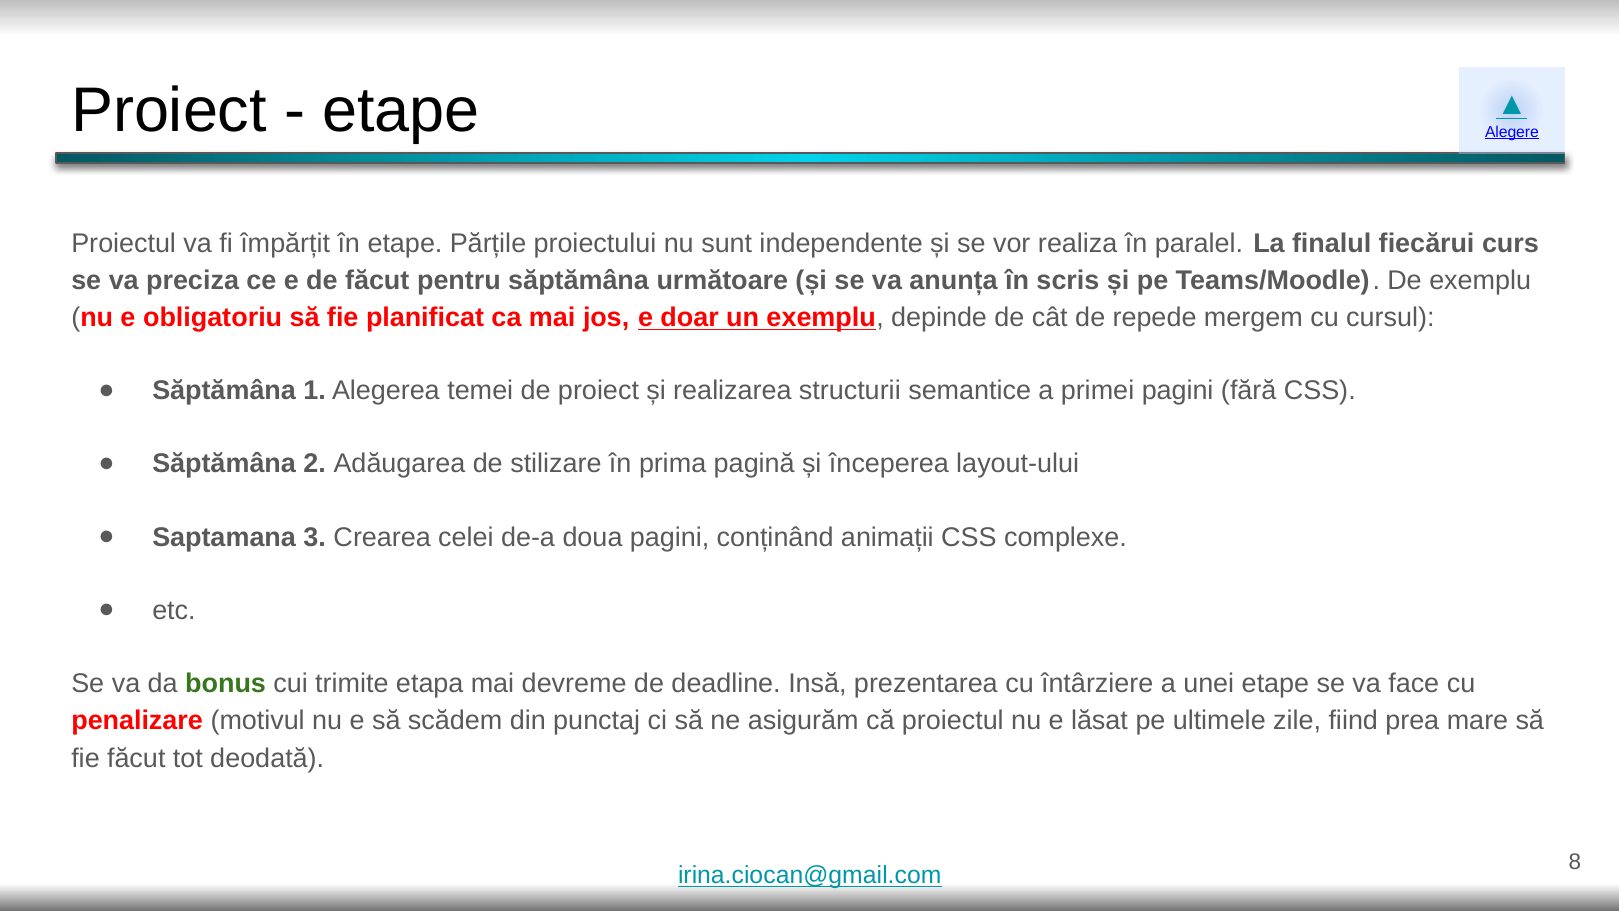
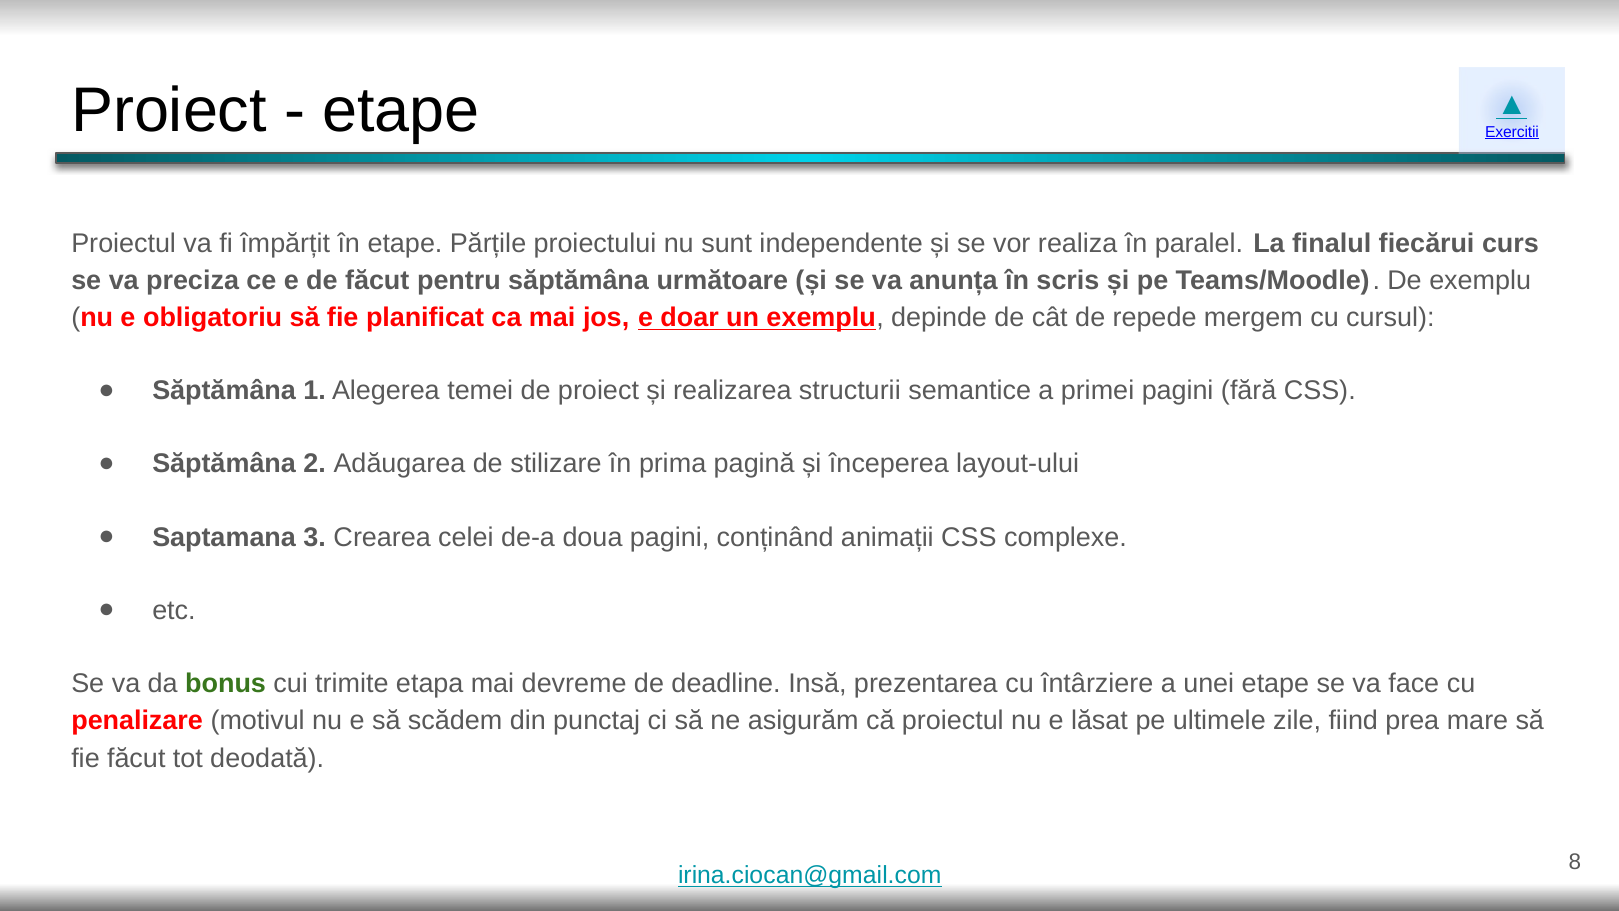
Alegere: Alegere -> Exercitii
